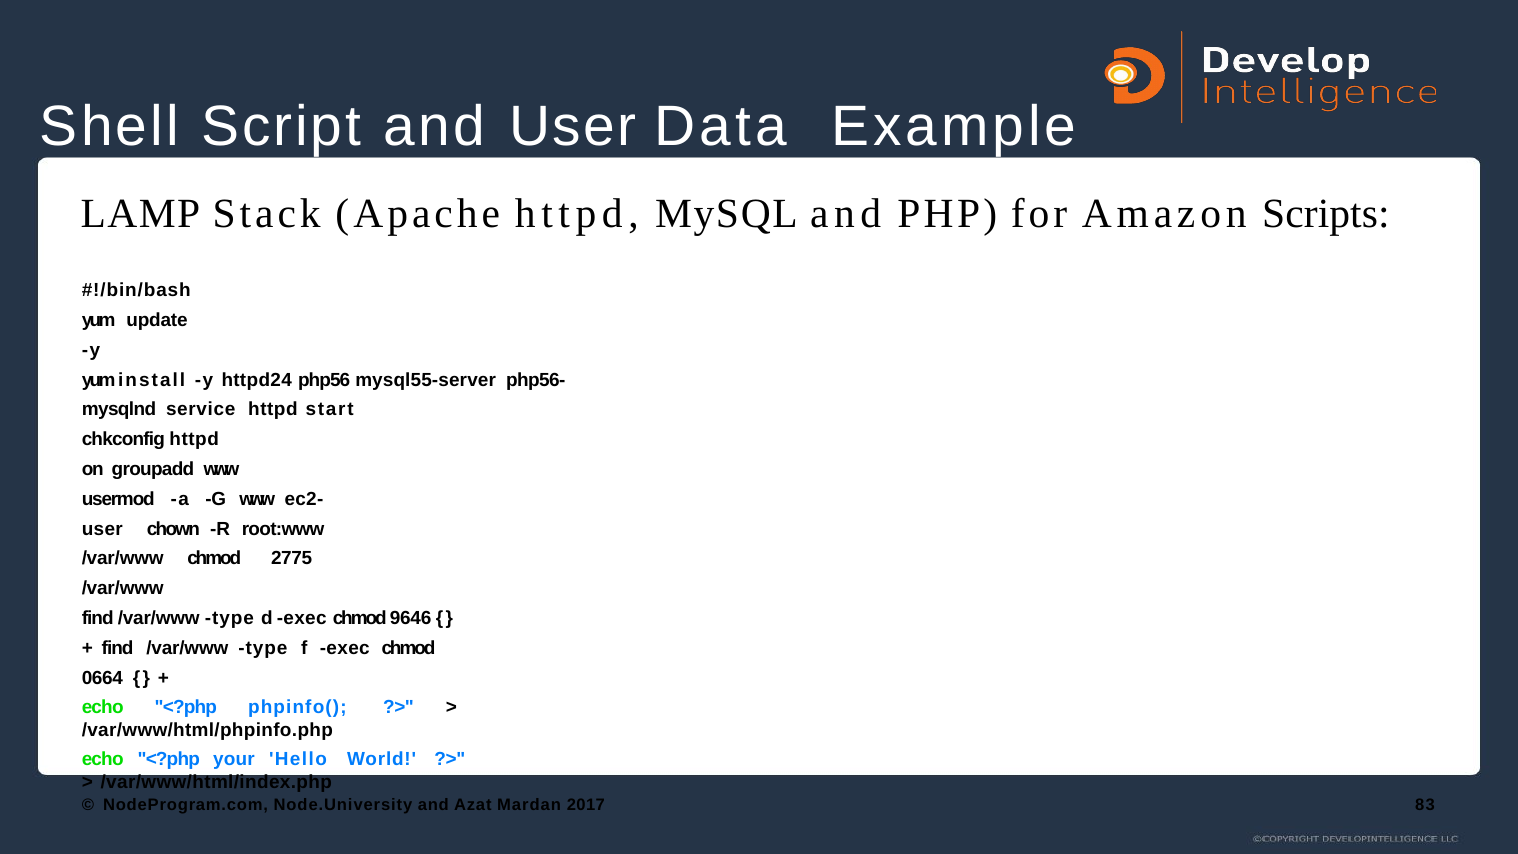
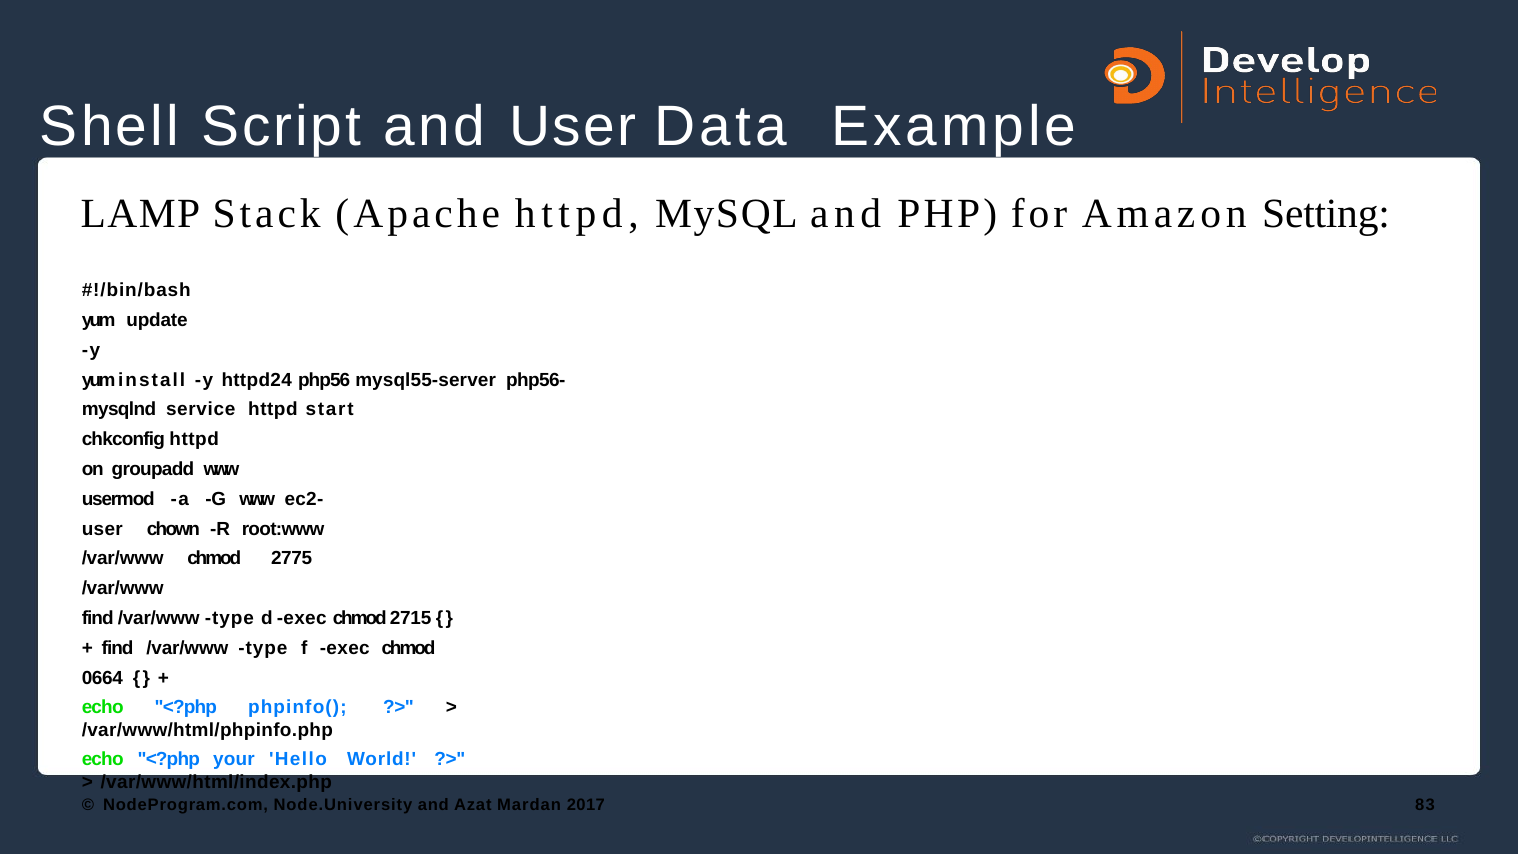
Scripts: Scripts -> Setting
9646: 9646 -> 2715
